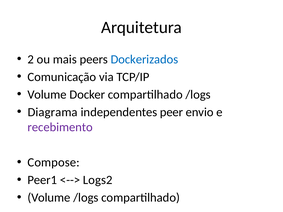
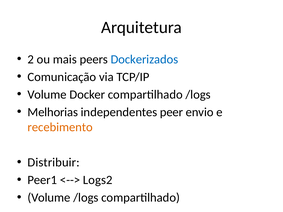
Diagrama: Diagrama -> Melhorias
recebimento colour: purple -> orange
Compose: Compose -> Distribuir
